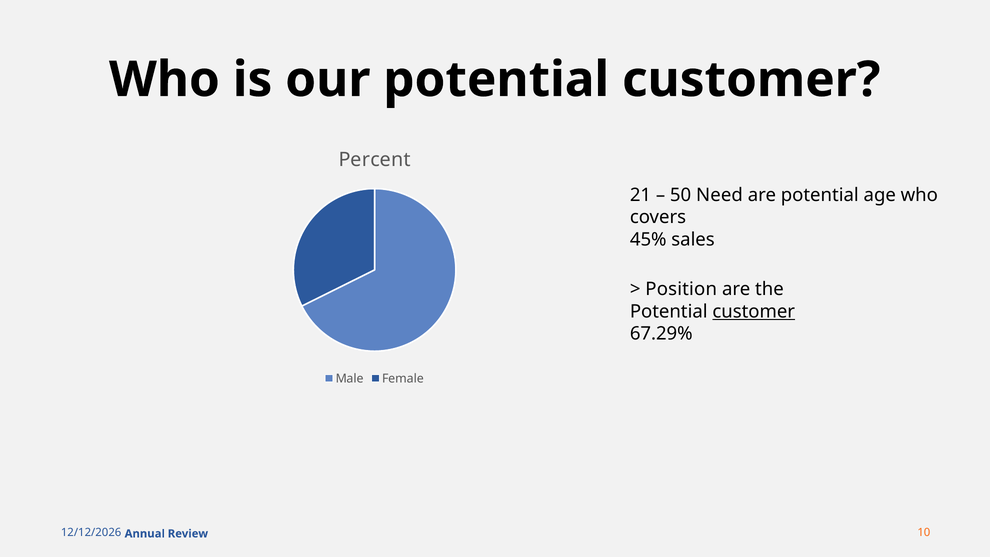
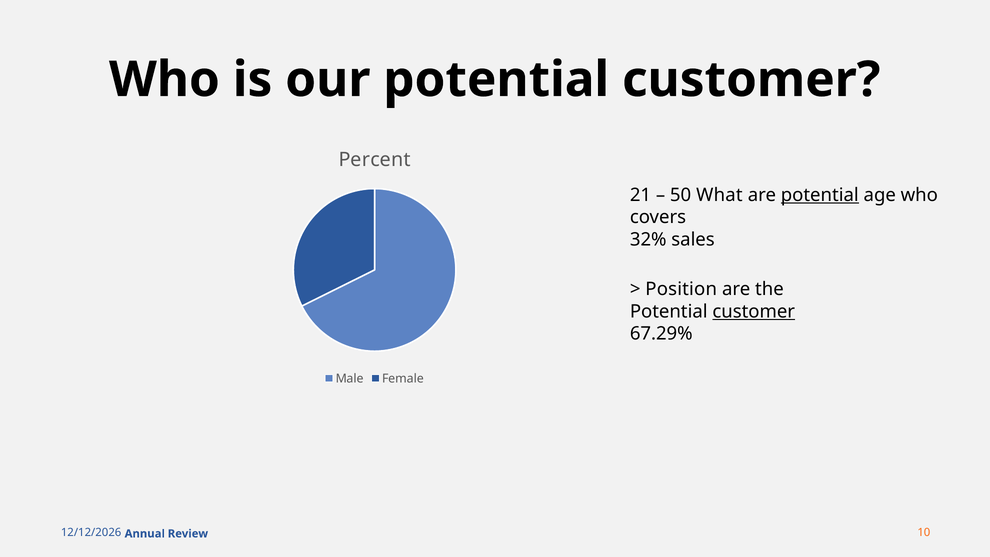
Need: Need -> What
potential at (820, 195) underline: none -> present
45%: 45% -> 32%
